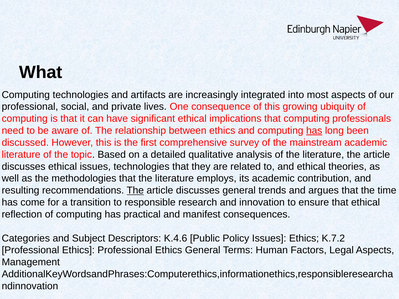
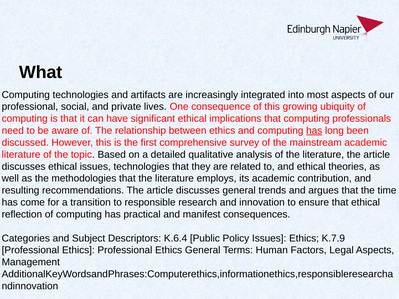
The at (135, 191) underline: present -> none
K.4.6: K.4.6 -> K.6.4
K.7.2: K.7.2 -> K.7.9
